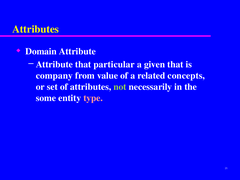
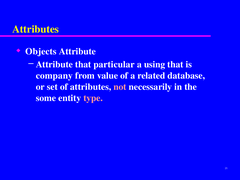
Domain: Domain -> Objects
given: given -> using
concepts: concepts -> database
not colour: light green -> pink
